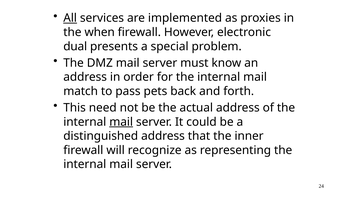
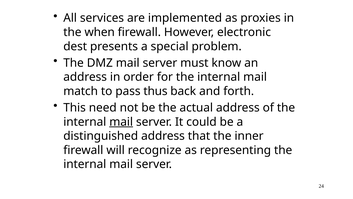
All underline: present -> none
dual: dual -> dest
pets: pets -> thus
